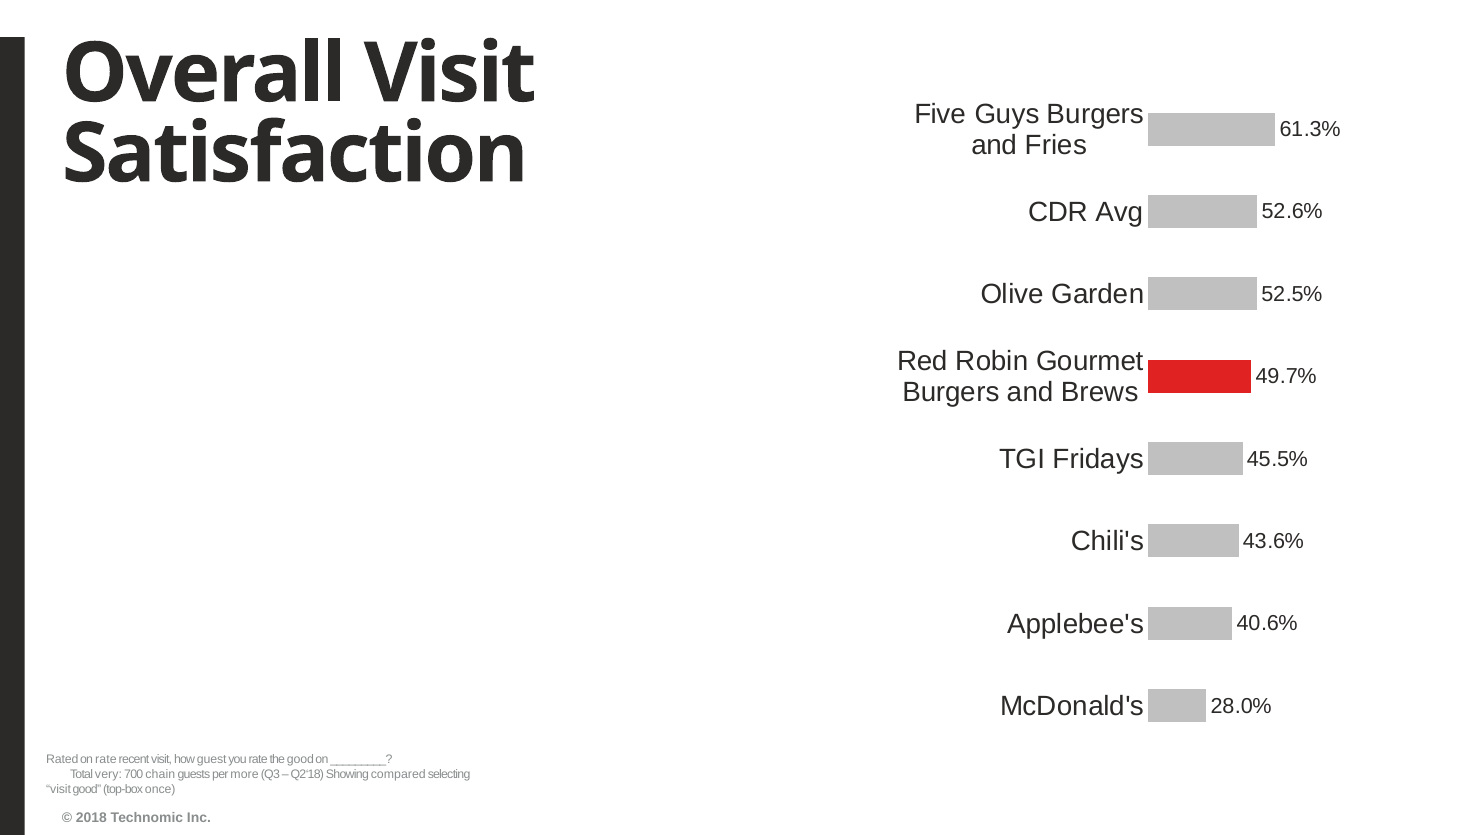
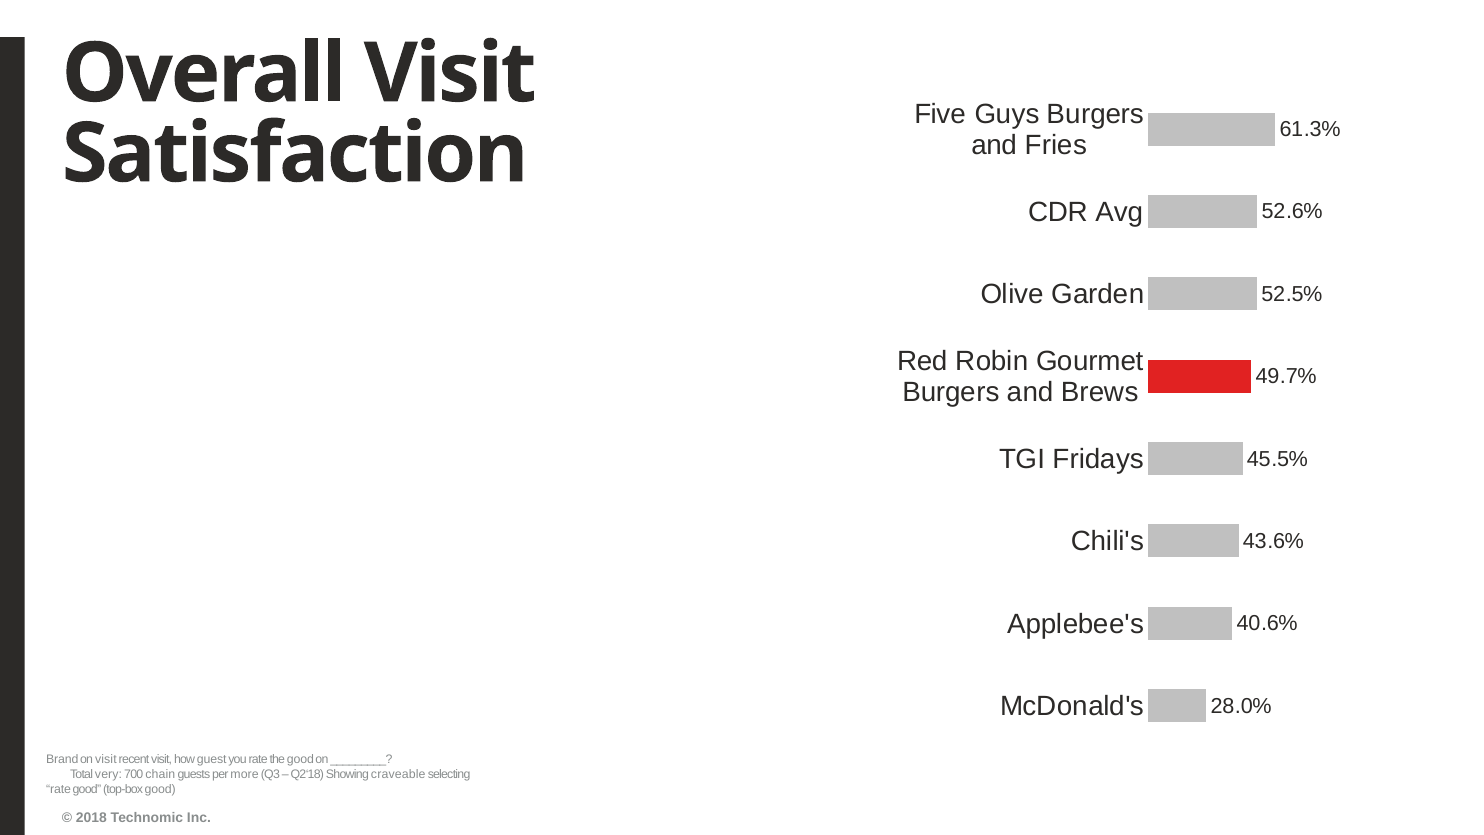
Rated: Rated -> Brand
on rate: rate -> visit
compared: compared -> craveable
visit at (59, 789): visit -> rate
top-box once: once -> good
